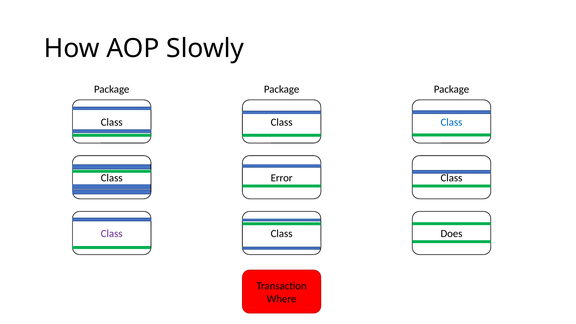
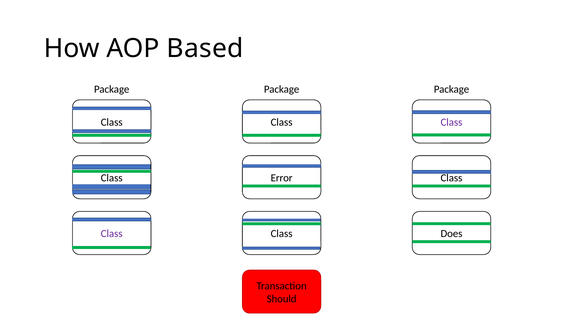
Slowly: Slowly -> Based
Class at (451, 122) colour: blue -> purple
Where: Where -> Should
